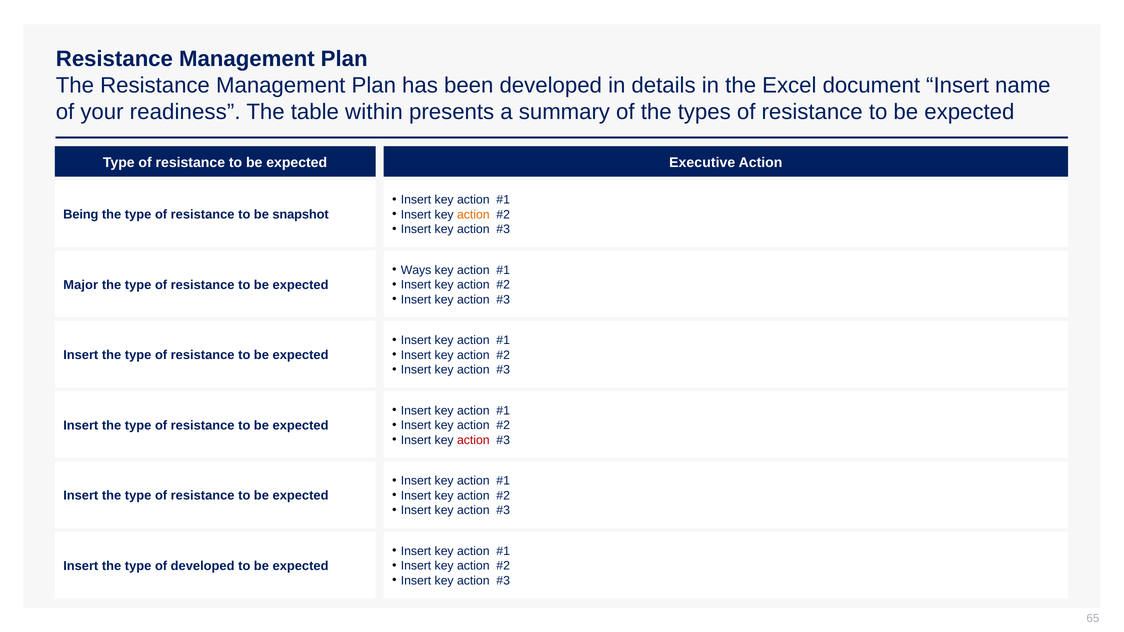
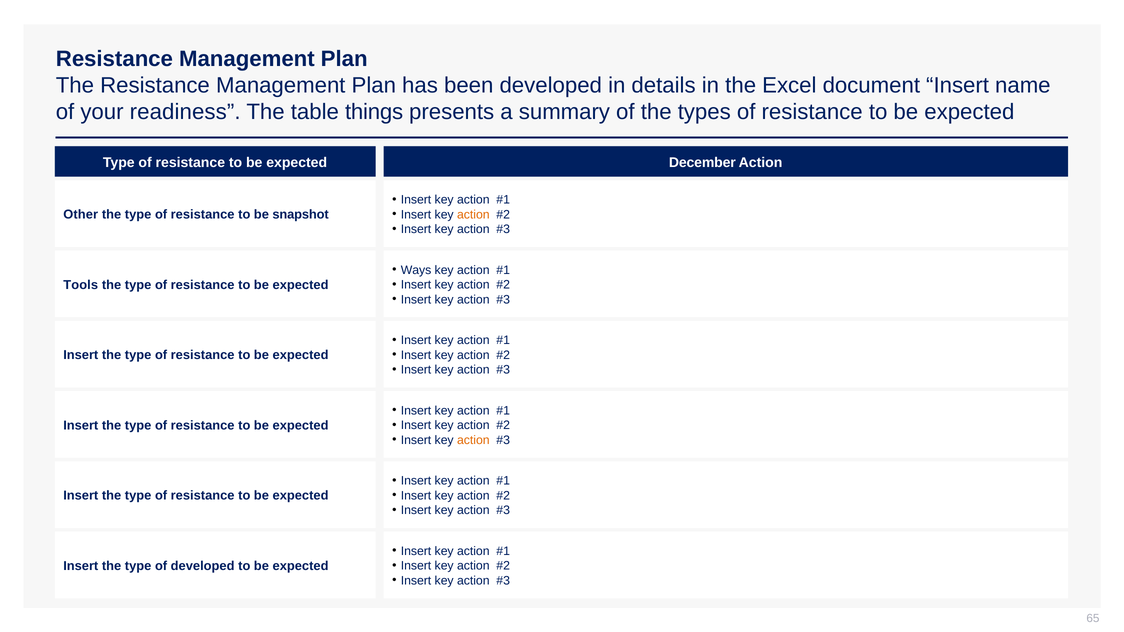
within: within -> things
Executive: Executive -> December
Being: Being -> Other
Major: Major -> Tools
action at (473, 440) colour: red -> orange
